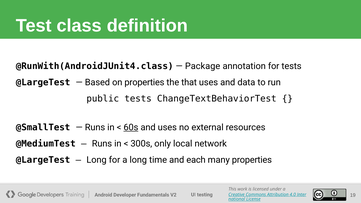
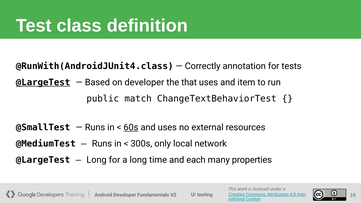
Package: Package -> Correctly
@LargeTest at (43, 82) underline: none -> present
on properties: properties -> developer
data: data -> item
public tests: tests -> match
